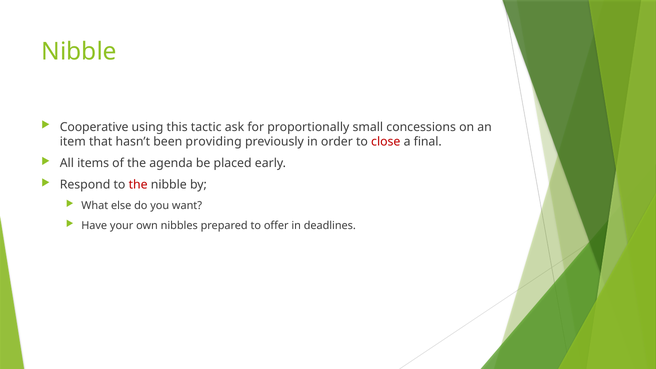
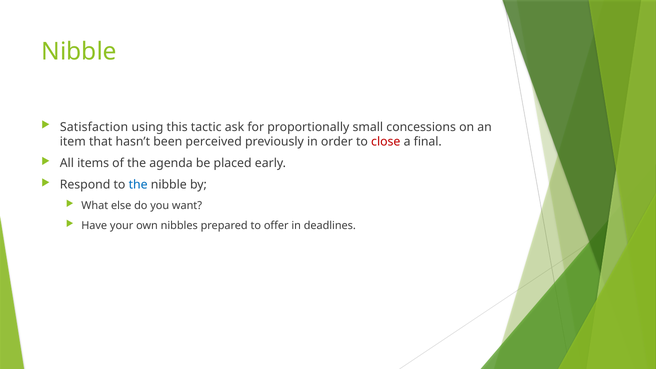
Cooperative: Cooperative -> Satisfaction
providing: providing -> perceived
the at (138, 185) colour: red -> blue
